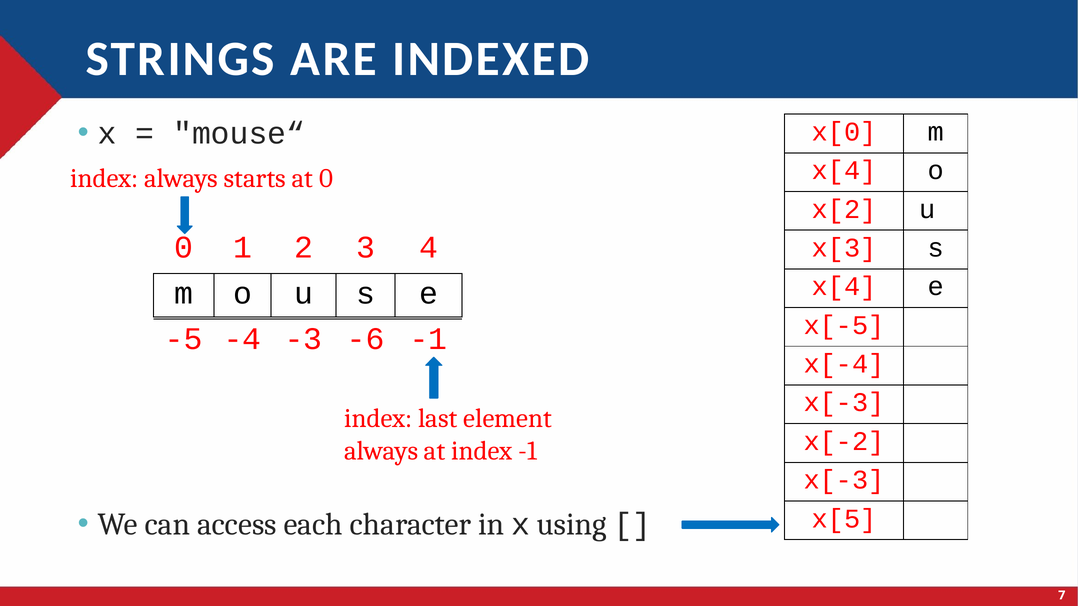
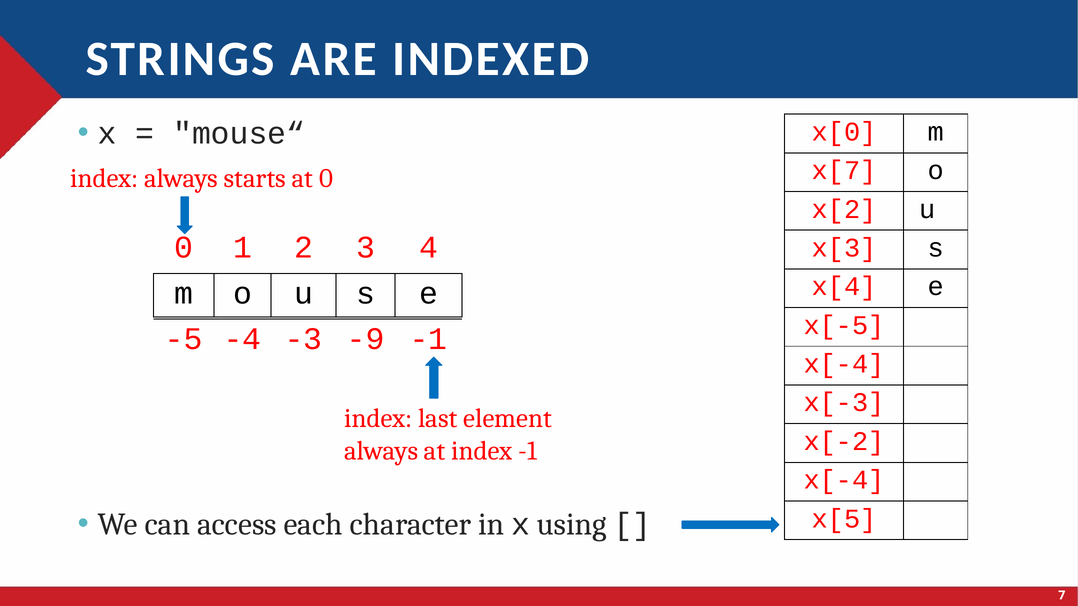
x[4 at (844, 171): x[4 -> x[7
-6: -6 -> -9
x[-3 at (844, 480): x[-3 -> x[-4
